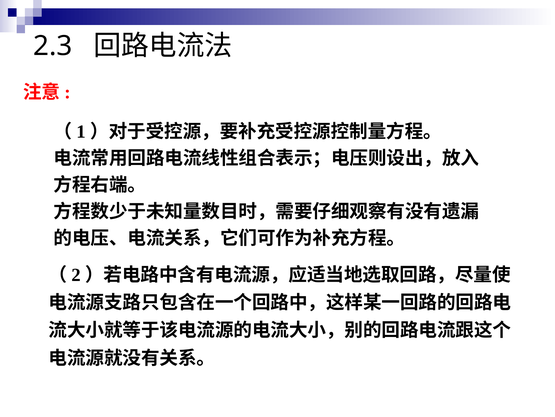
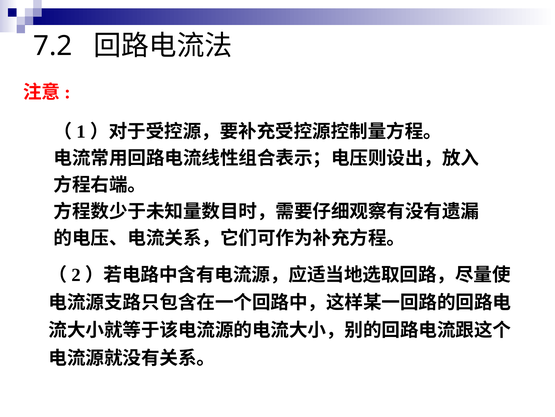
2.3: 2.3 -> 7.2
